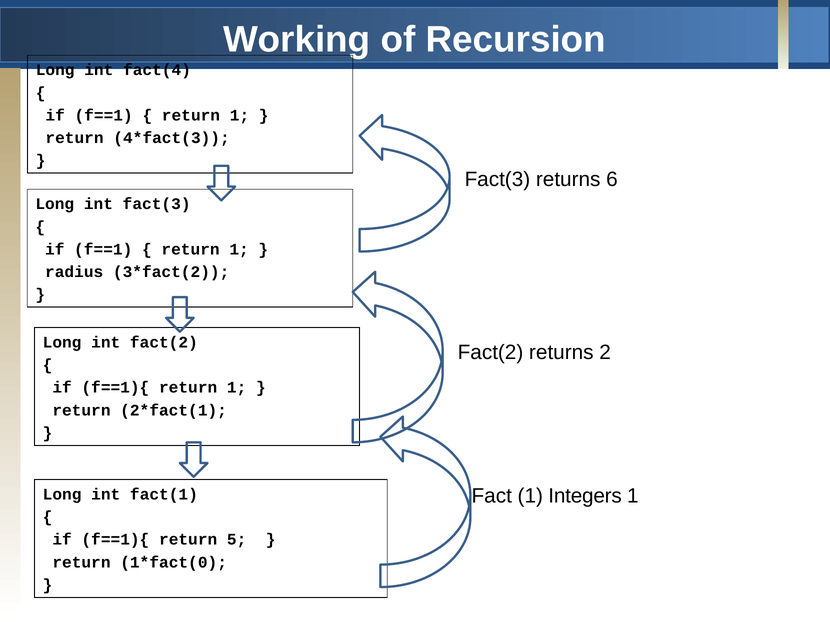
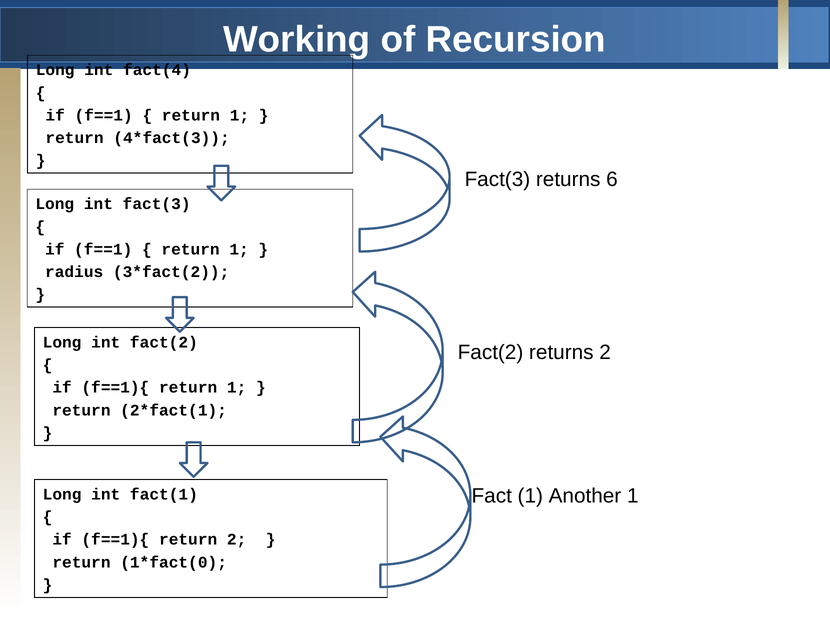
Integers: Integers -> Another
return 5: 5 -> 2
